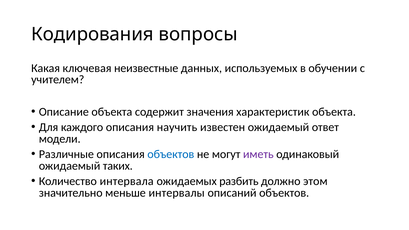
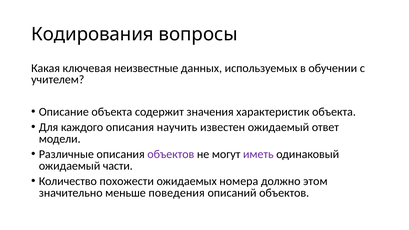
объектов at (171, 154) colour: blue -> purple
таких: таких -> части
интервала: интервала -> похожести
разбить: разбить -> номера
интервалы: интервалы -> поведения
